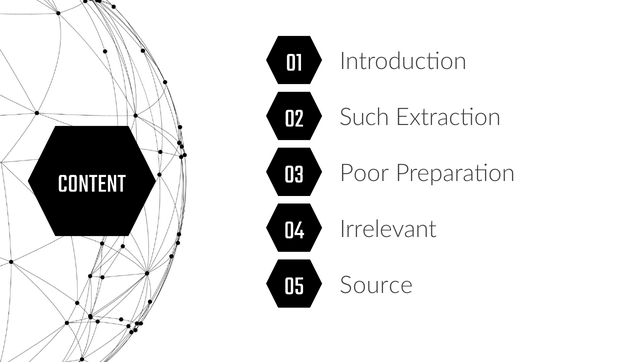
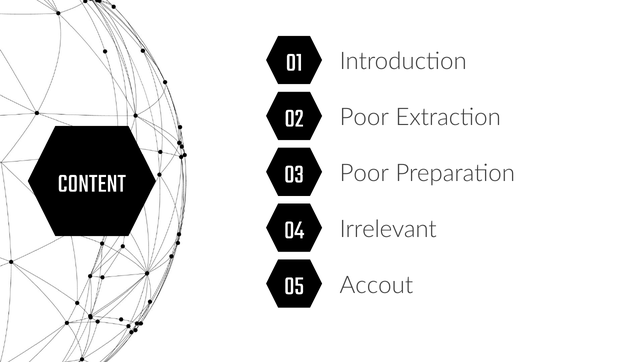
Such at (364, 117): Such -> Poor
Source: Source -> Accout
